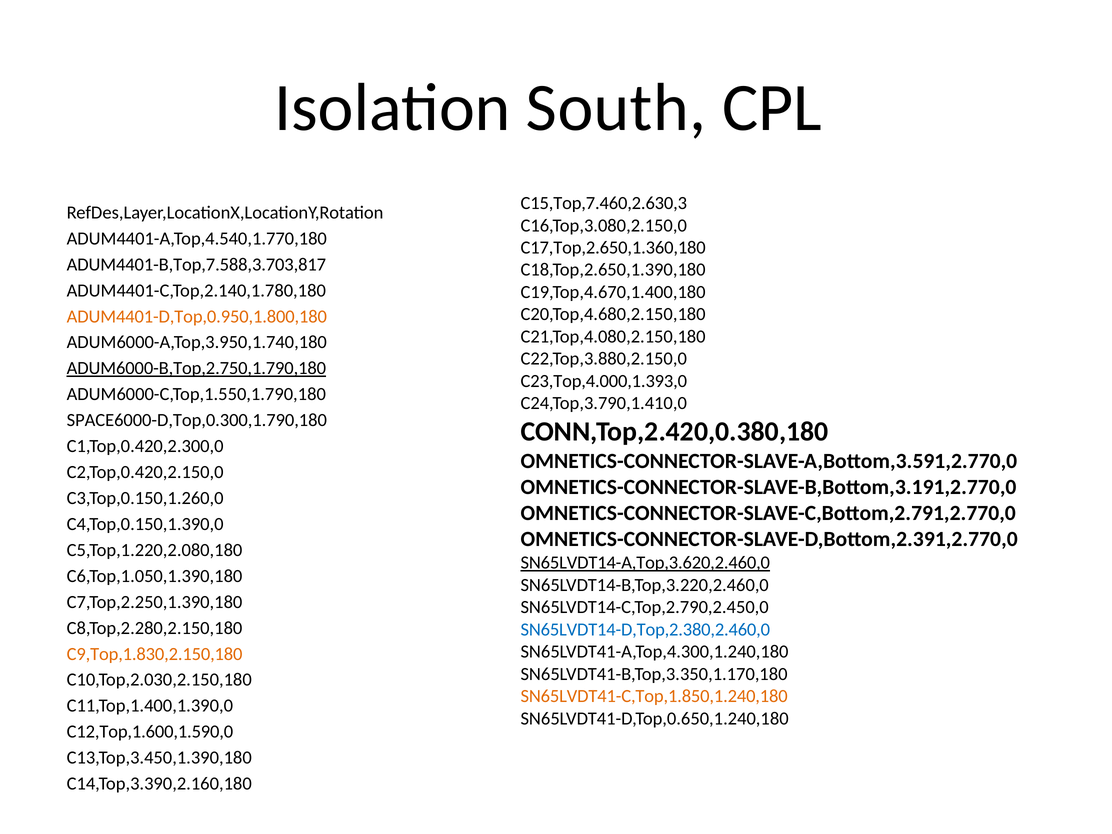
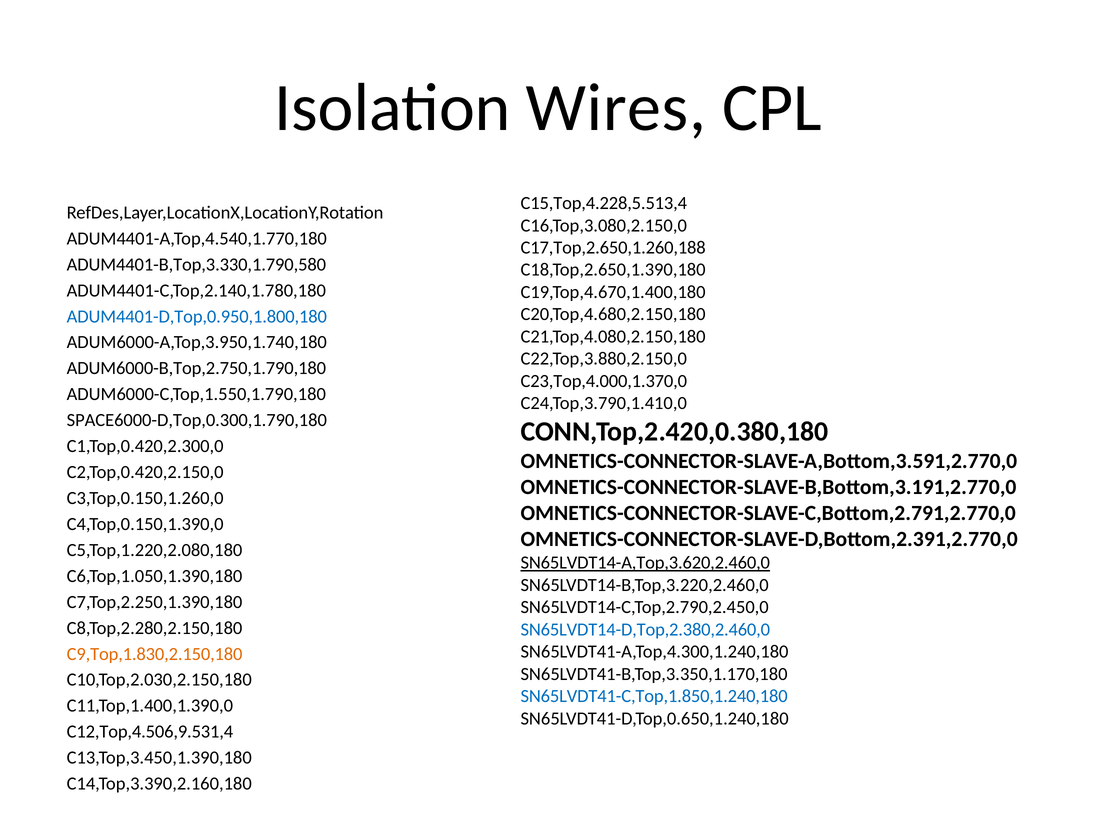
South: South -> Wires
C15,Top,7.460,2.630,3: C15,Top,7.460,2.630,3 -> C15,Top,4.228,5.513,4
C17,Top,2.650,1.360,180: C17,Top,2.650,1.360,180 -> C17,Top,2.650,1.260,188
ADUM4401-B,Top,7.588,3.703,817: ADUM4401-B,Top,7.588,3.703,817 -> ADUM4401-B,Top,3.330,1.790,580
ADUM4401-D,Top,0.950,1.800,180 colour: orange -> blue
ADUM6000-B,Top,2.750,1.790,180 underline: present -> none
C23,Top,4.000,1.393,0: C23,Top,4.000,1.393,0 -> C23,Top,4.000,1.370,0
SN65LVDT41-C,Top,1.850,1.240,180 colour: orange -> blue
C12,Top,1.600,1.590,0: C12,Top,1.600,1.590,0 -> C12,Top,4.506,9.531,4
